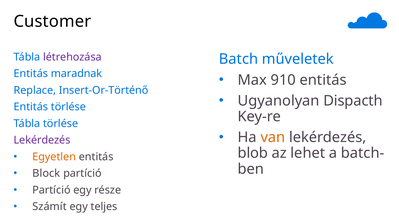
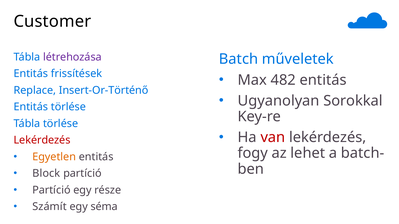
maradnak: maradnak -> frissítések
910: 910 -> 482
Dispacth: Dispacth -> Sorokkal
van colour: orange -> red
Lekérdezés at (42, 140) colour: purple -> red
blob: blob -> fogy
teljes: teljes -> séma
